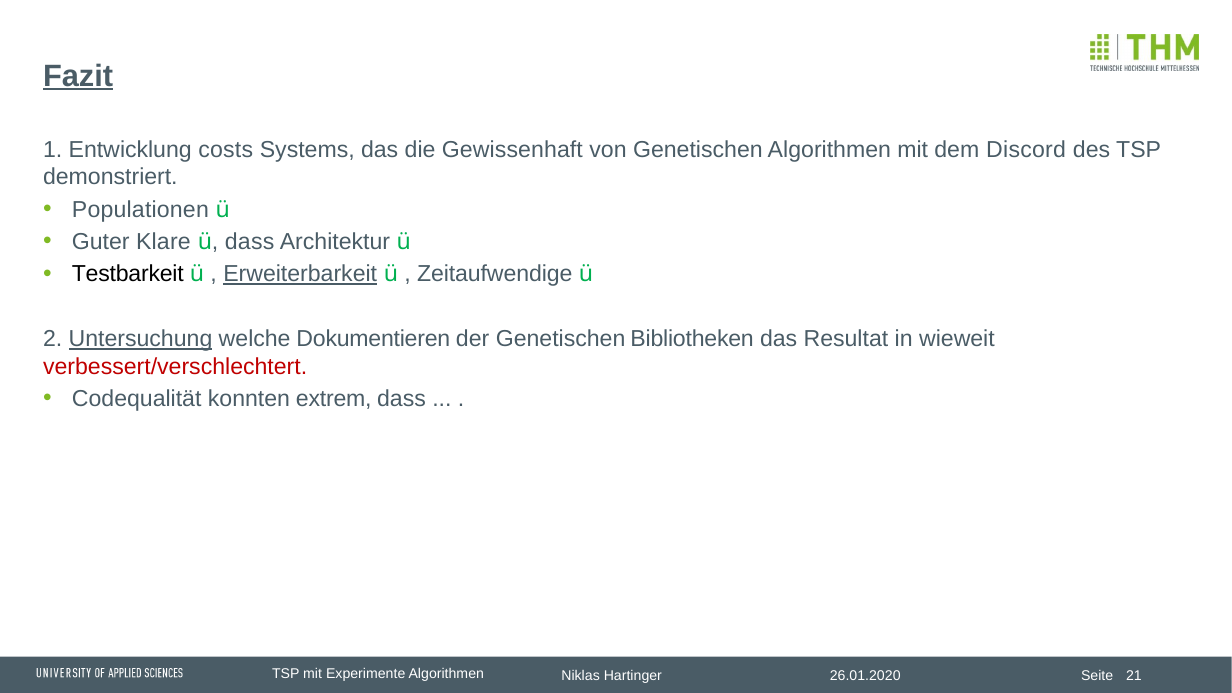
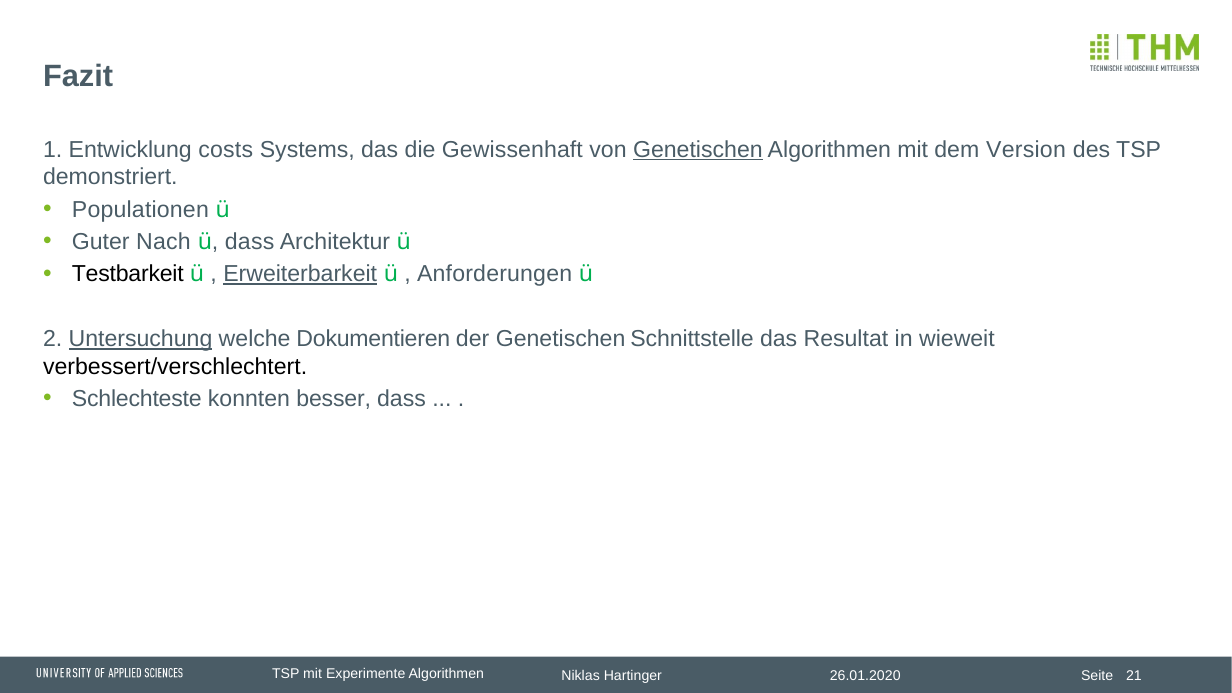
Fazit underline: present -> none
Genetischen at (698, 149) underline: none -> present
Discord: Discord -> Version
Klare: Klare -> Nach
Zeitaufwendige: Zeitaufwendige -> Anforderungen
Bibliotheken: Bibliotheken -> Schnittstelle
verbessert/verschlechtert colour: red -> black
Codequalität: Codequalität -> Schlechteste
extrem: extrem -> besser
